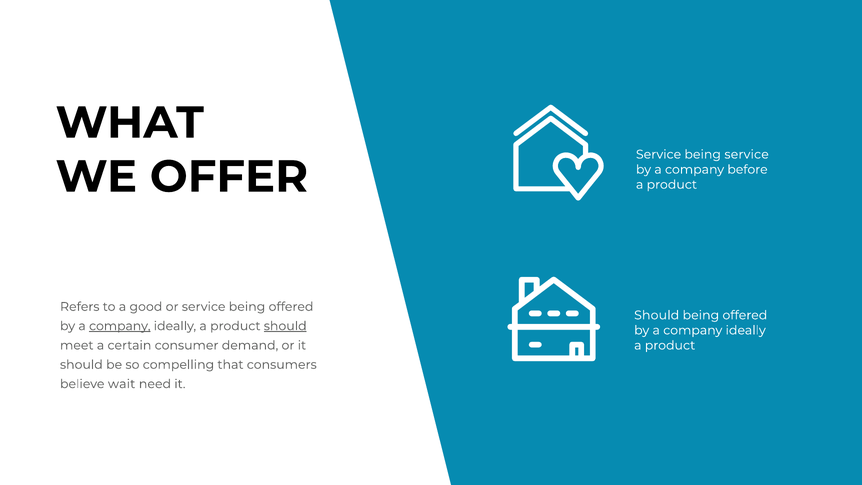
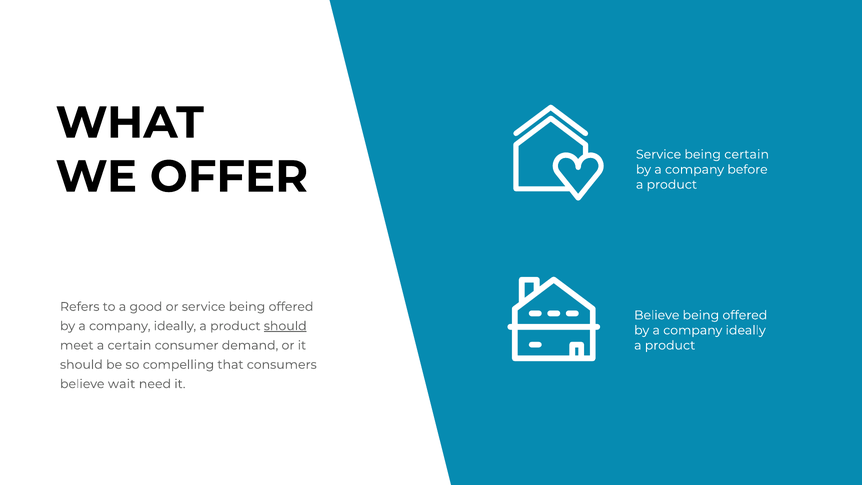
being service: service -> certain
Should at (657, 315): Should -> Believe
company at (120, 326) underline: present -> none
